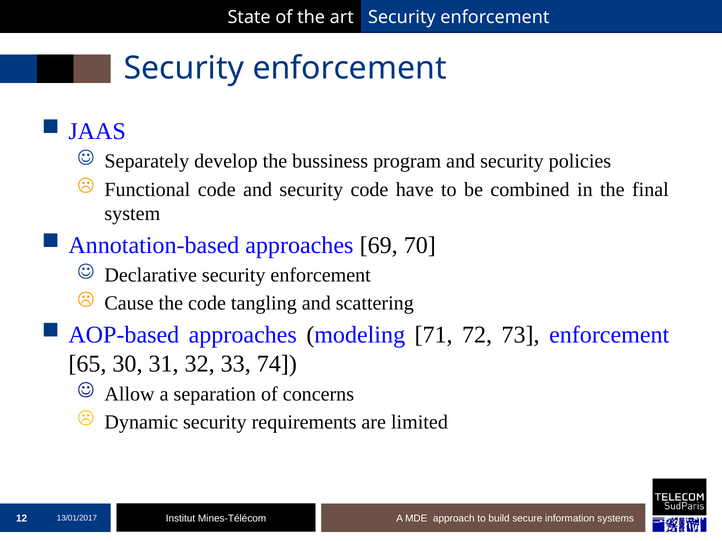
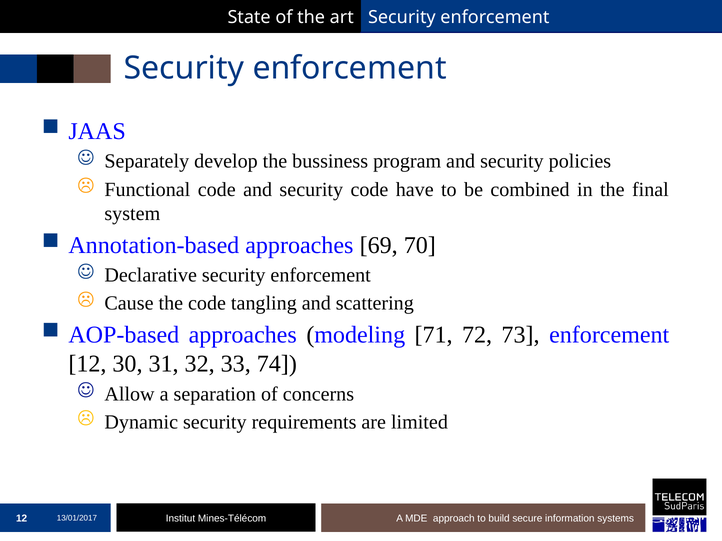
65 at (87, 364): 65 -> 12
